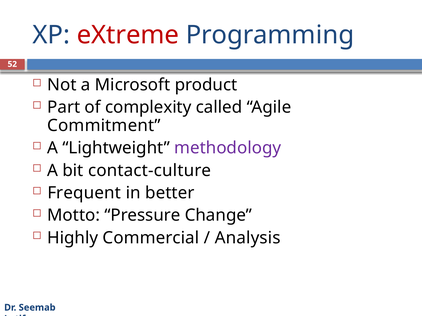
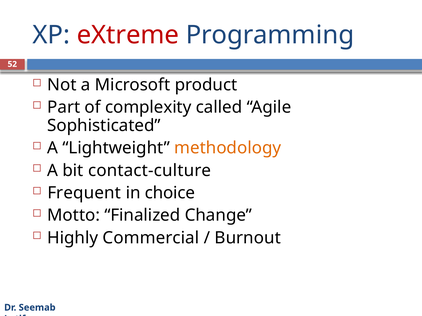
Commitment: Commitment -> Sophisticated
methodology colour: purple -> orange
better: better -> choice
Pressure: Pressure -> Finalized
Analysis: Analysis -> Burnout
